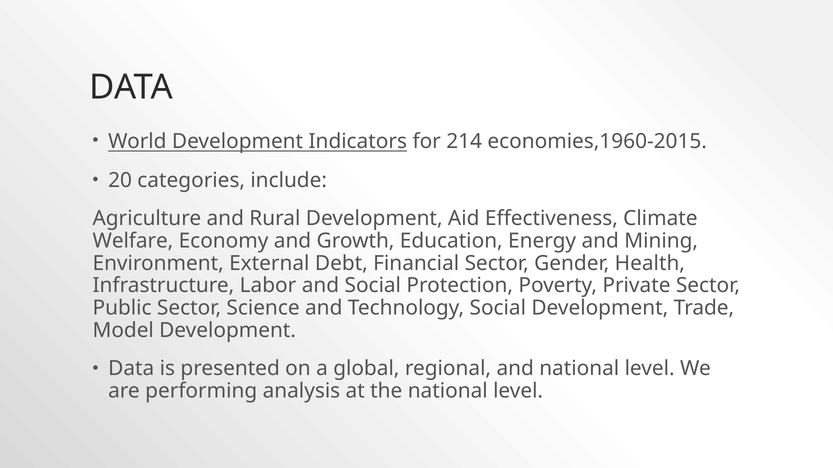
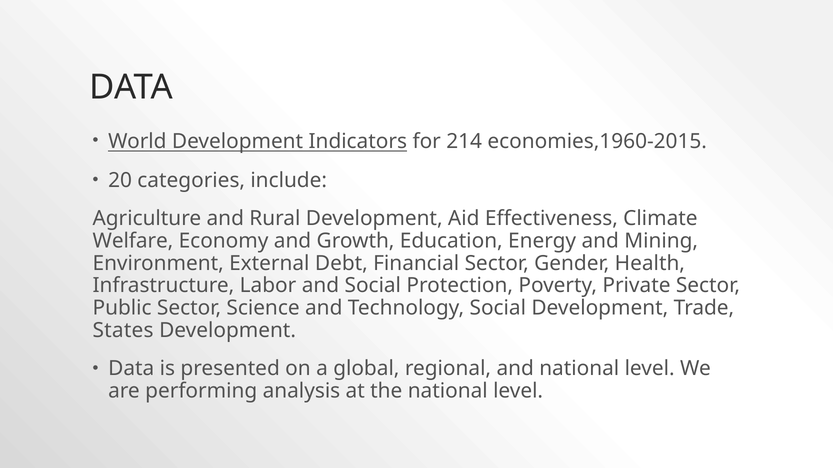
Model: Model -> States
